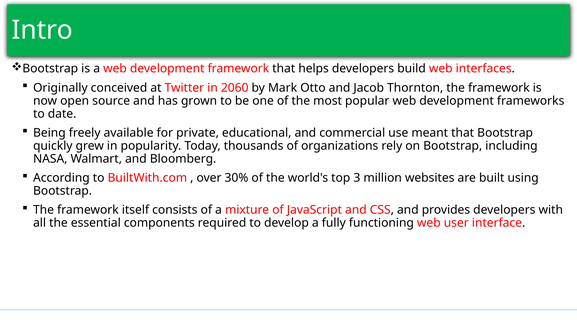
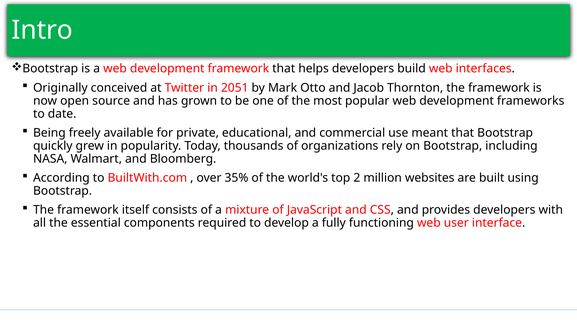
2060: 2060 -> 2051
30%: 30% -> 35%
3: 3 -> 2
